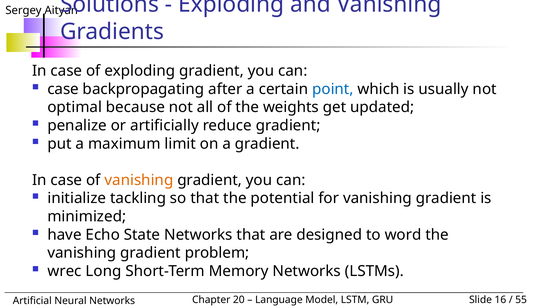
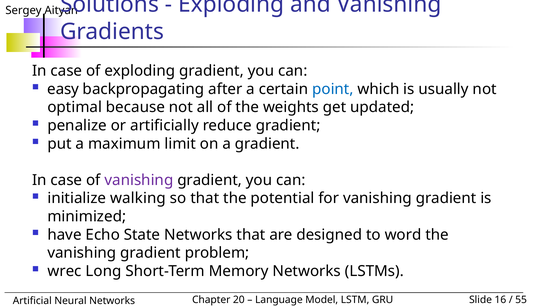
case at (63, 89): case -> easy
vanishing at (139, 180) colour: orange -> purple
tackling: tackling -> walking
